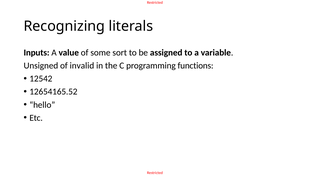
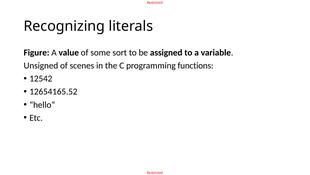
Inputs: Inputs -> Figure
invalid: invalid -> scenes
